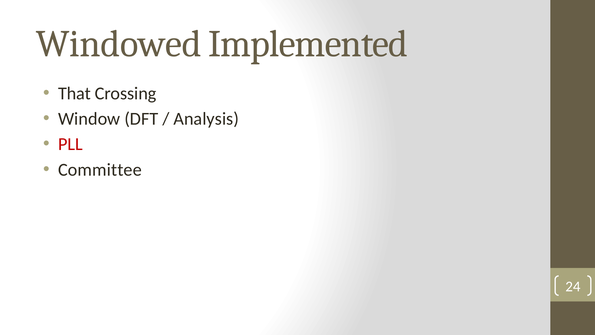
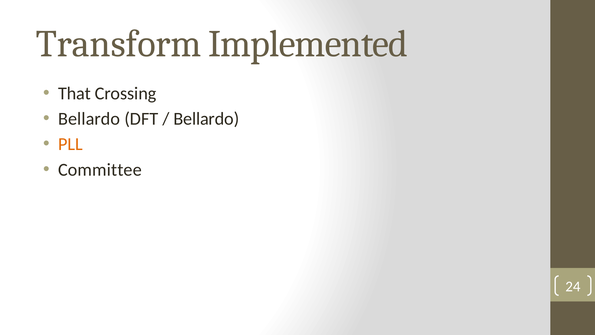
Windowed: Windowed -> Transform
Window at (89, 119): Window -> Bellardo
Analysis at (206, 119): Analysis -> Bellardo
PLL colour: red -> orange
